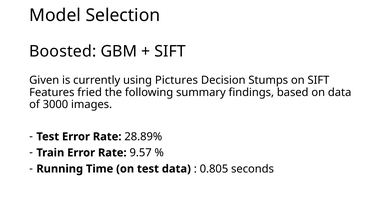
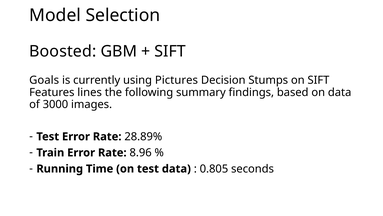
Given: Given -> Goals
fried: fried -> lines
9.57: 9.57 -> 8.96
